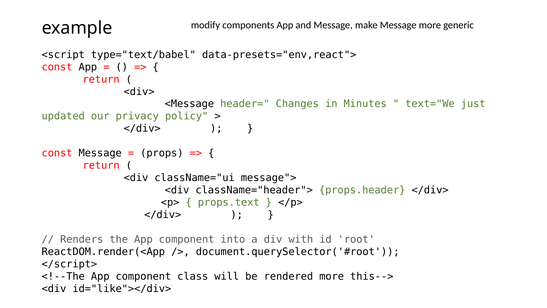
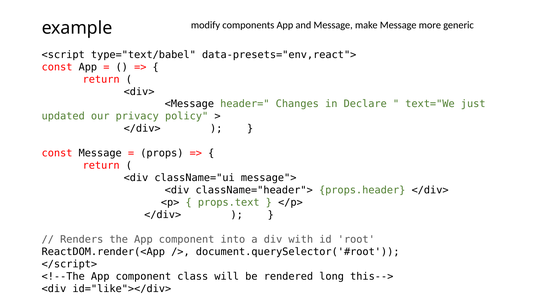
Minutes: Minutes -> Declare
rendered more: more -> long
